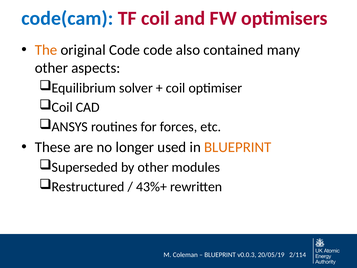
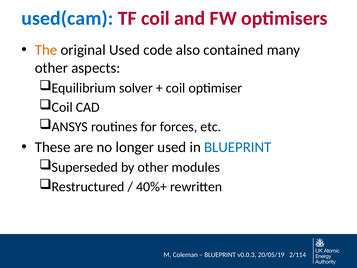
code(cam: code(cam -> used(cam
original Code: Code -> Used
BLUEPRINT at (238, 147) colour: orange -> blue
43%+: 43%+ -> 40%+
